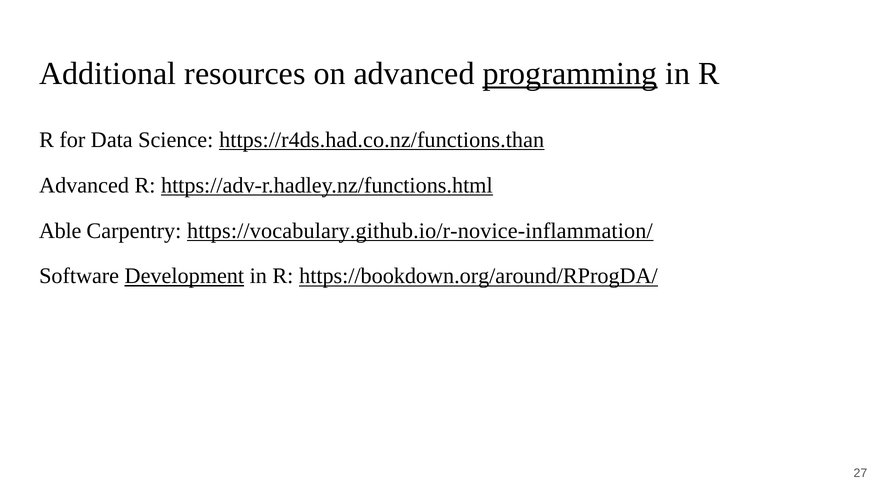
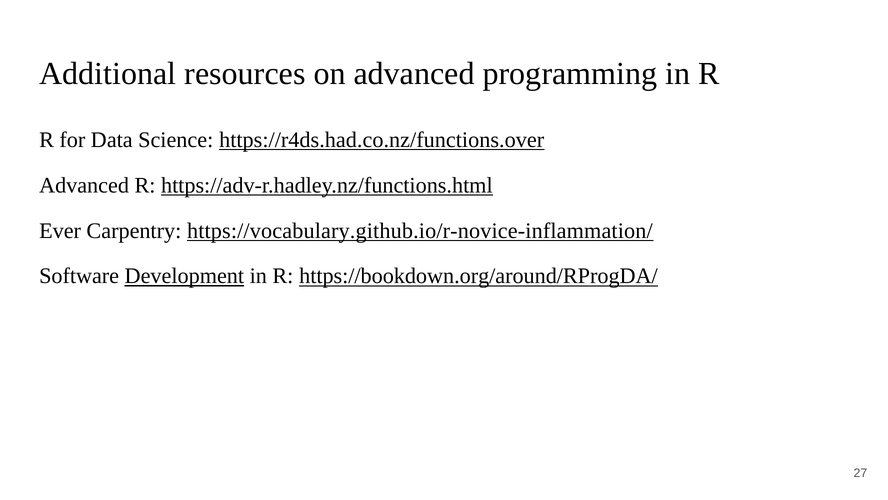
programming underline: present -> none
https://r4ds.had.co.nz/functions.than: https://r4ds.had.co.nz/functions.than -> https://r4ds.had.co.nz/functions.over
Able: Able -> Ever
